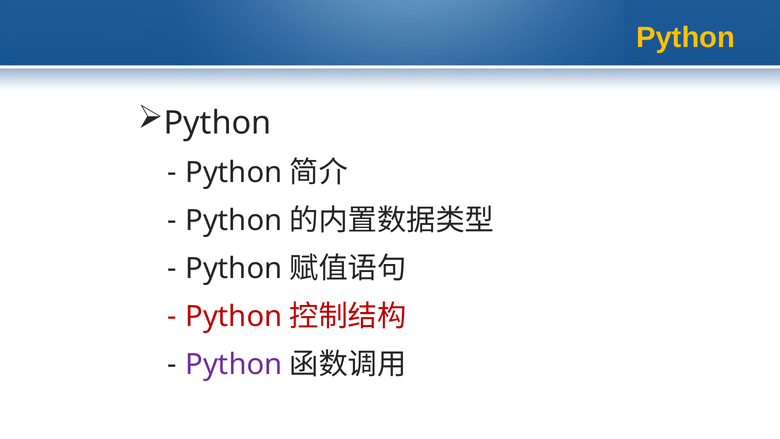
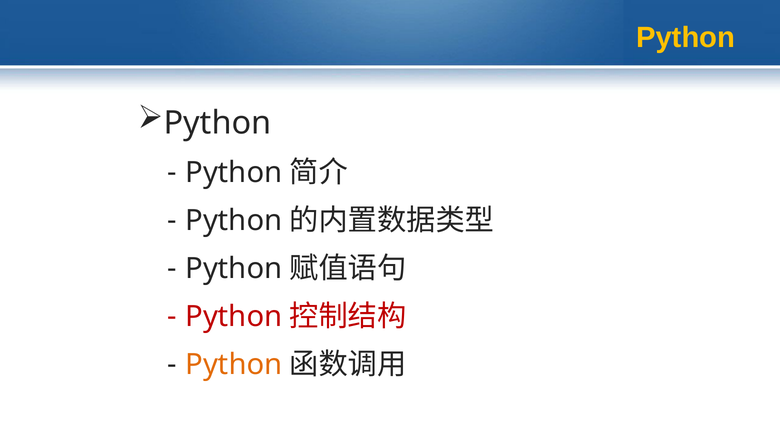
Python at (234, 364) colour: purple -> orange
